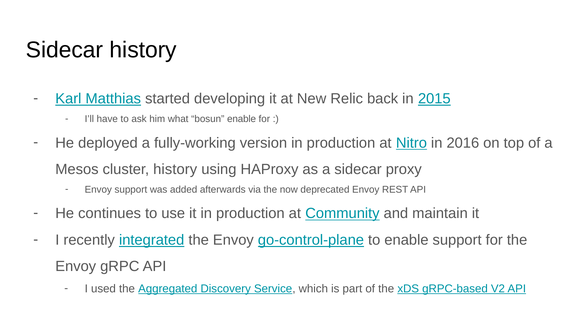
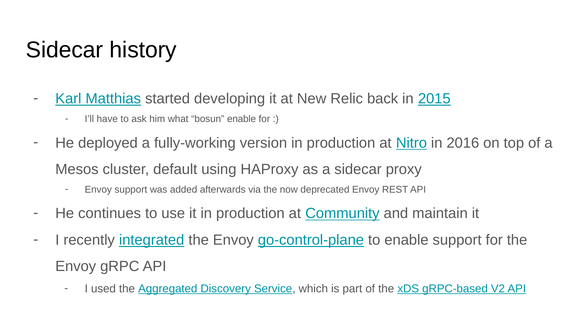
cluster history: history -> default
